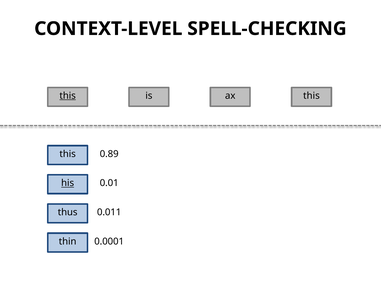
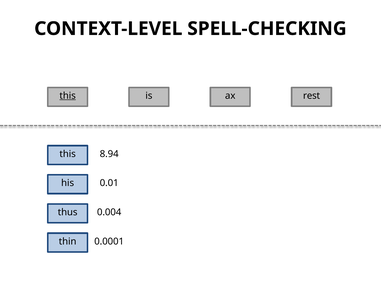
ax this: this -> rest
0.89: 0.89 -> 8.94
his underline: present -> none
0.011: 0.011 -> 0.004
